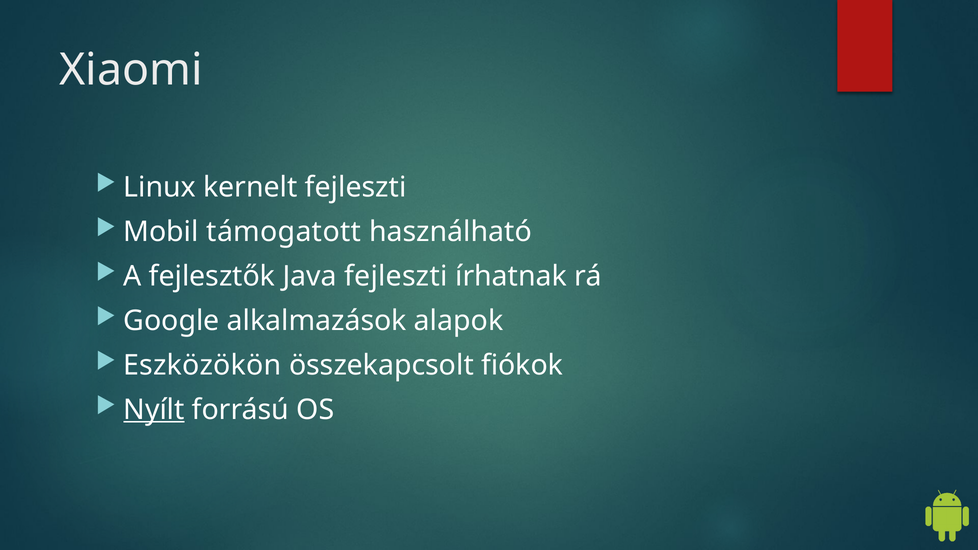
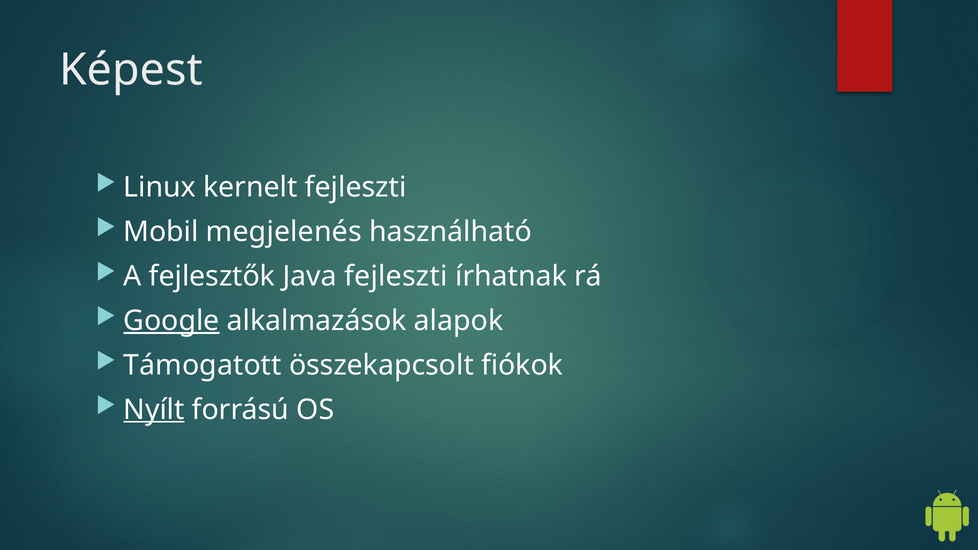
Xiaomi: Xiaomi -> Képest
támogatott: támogatott -> megjelenés
Google underline: none -> present
Eszközökön: Eszközökön -> Támogatott
